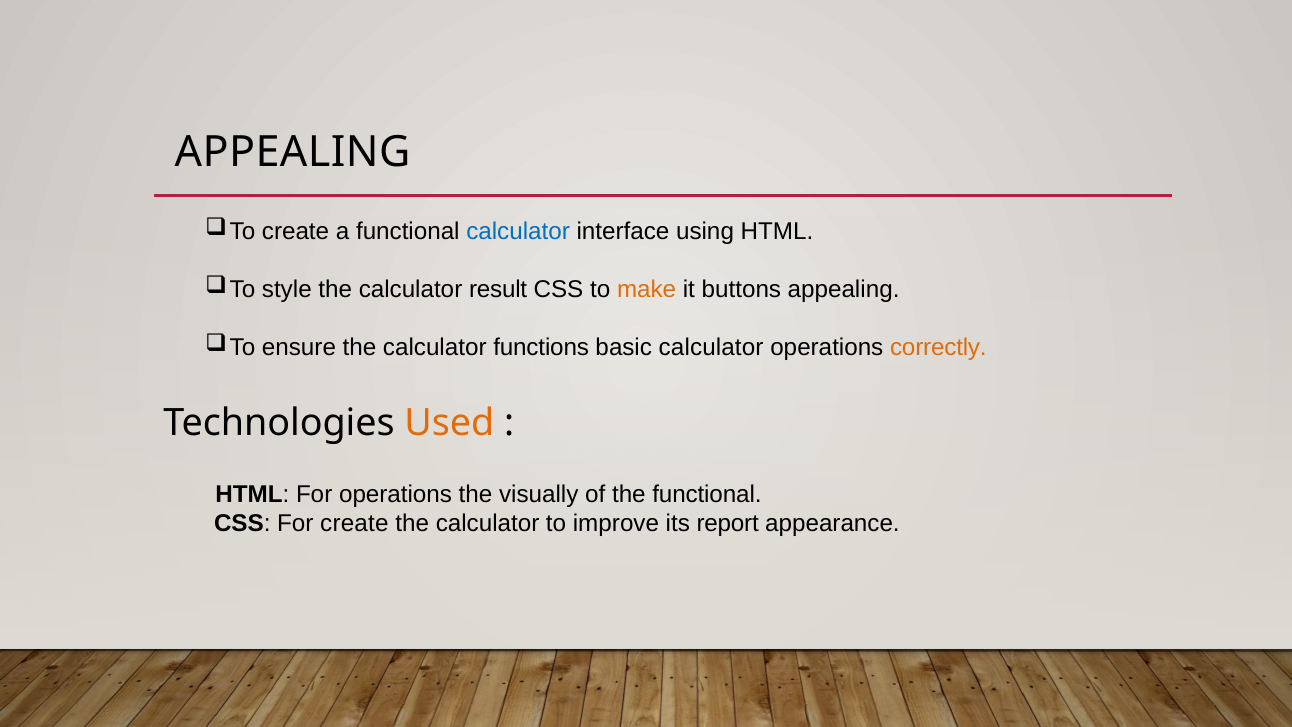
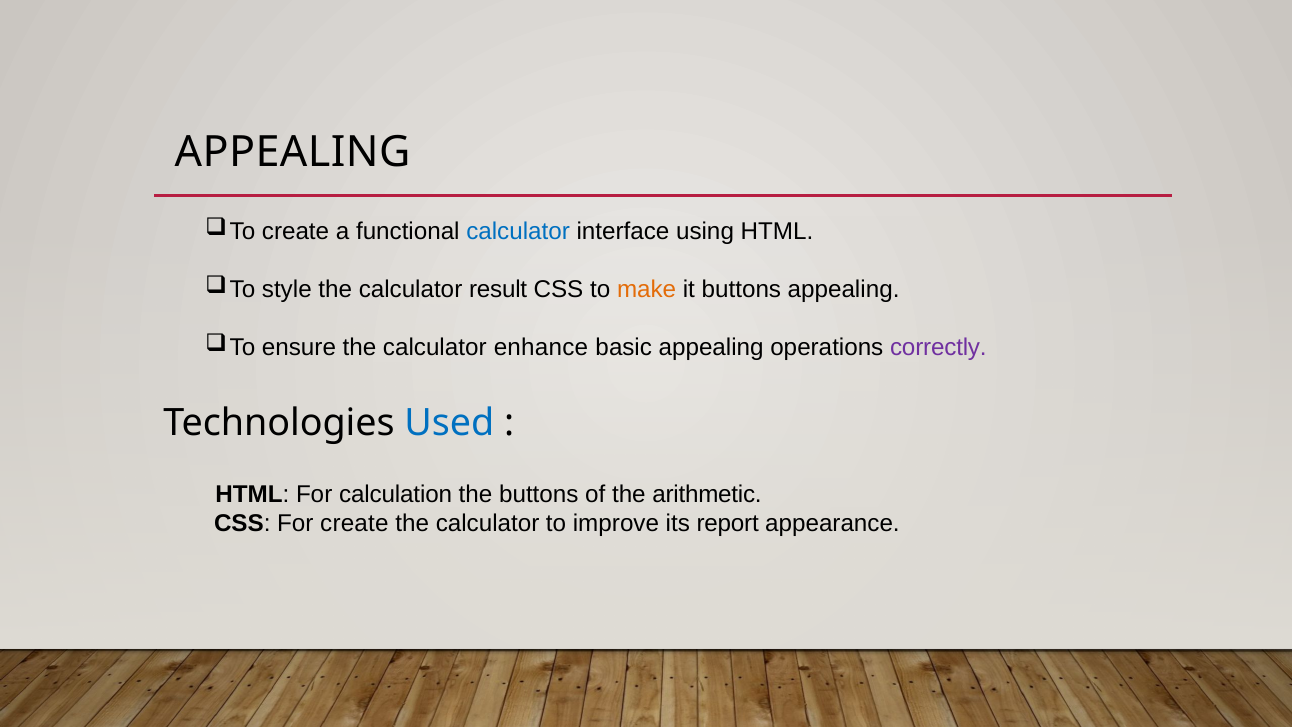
functions: functions -> enhance
basic calculator: calculator -> appealing
correctly colour: orange -> purple
Used colour: orange -> blue
For operations: operations -> calculation
the visually: visually -> buttons
the functional: functional -> arithmetic
